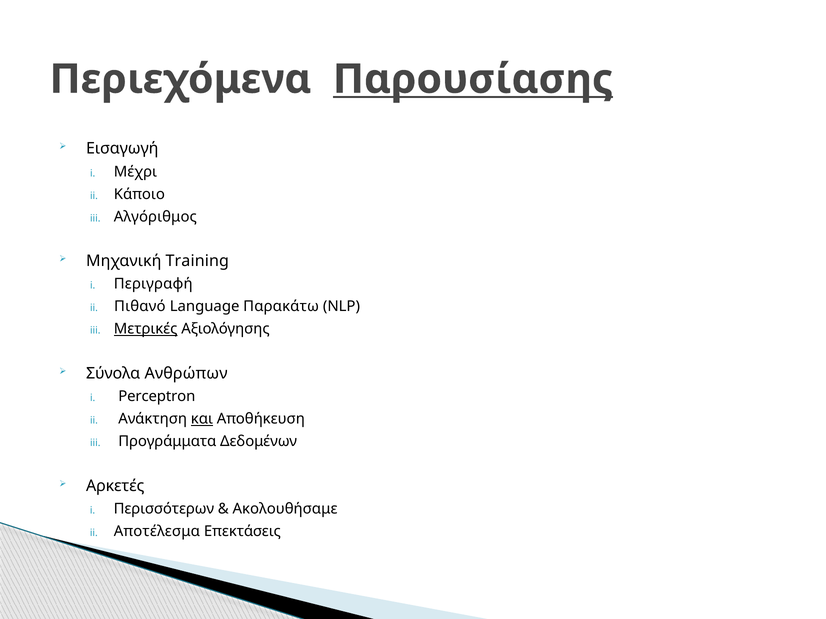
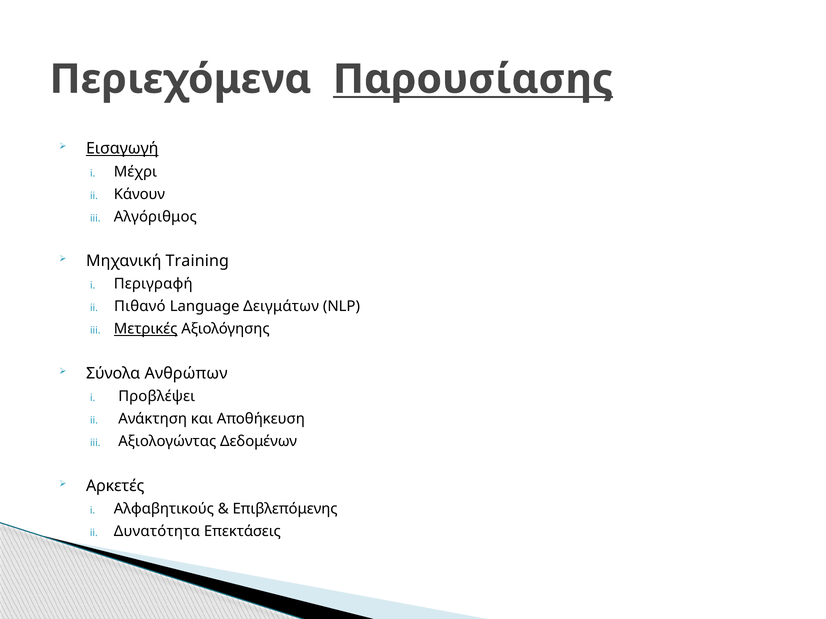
Εισαγωγή underline: none -> present
Κάποιο: Κάποιο -> Κάνουν
Παρακάτω: Παρακάτω -> Δειγμάτων
Perceptron: Perceptron -> Προβλέψει
και underline: present -> none
Προγράμματα: Προγράμματα -> Αξιολογώντας
Περισσότερων: Περισσότερων -> Αλφαβητικούς
Ακολουθήσαμε: Ακολουθήσαμε -> Επιβλεπόμενης
Αποτέλεσμα: Αποτέλεσμα -> Δυνατότητα
